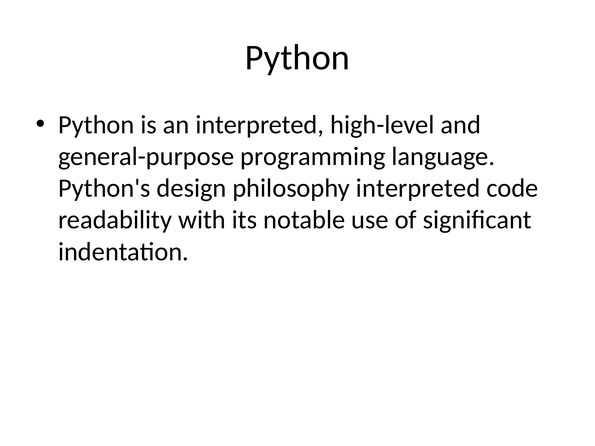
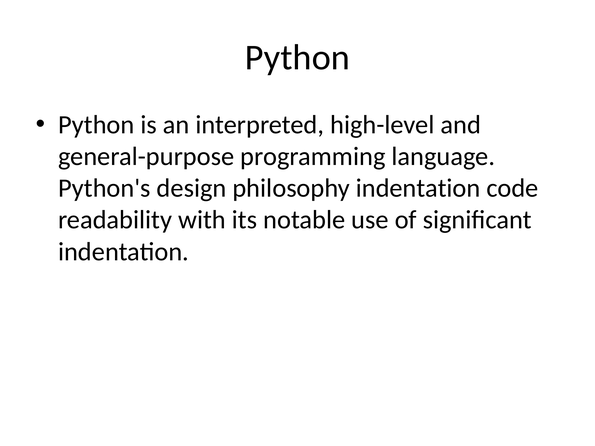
philosophy interpreted: interpreted -> indentation
